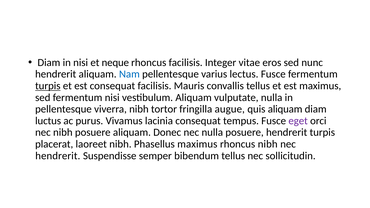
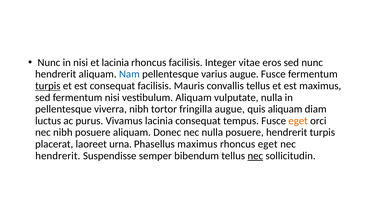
Diam at (49, 63): Diam -> Nunc
et neque: neque -> lacinia
varius lectus: lectus -> augue
eget at (298, 121) colour: purple -> orange
laoreet nibh: nibh -> urna
rhoncus nibh: nibh -> eget
nec at (255, 156) underline: none -> present
